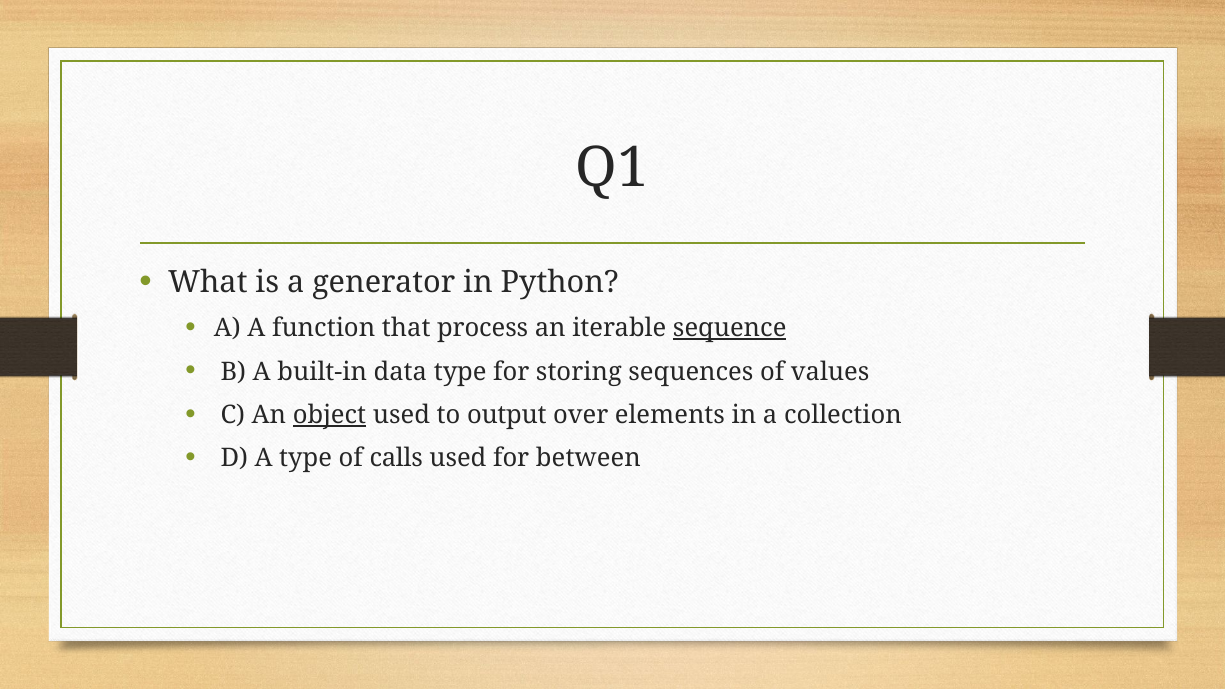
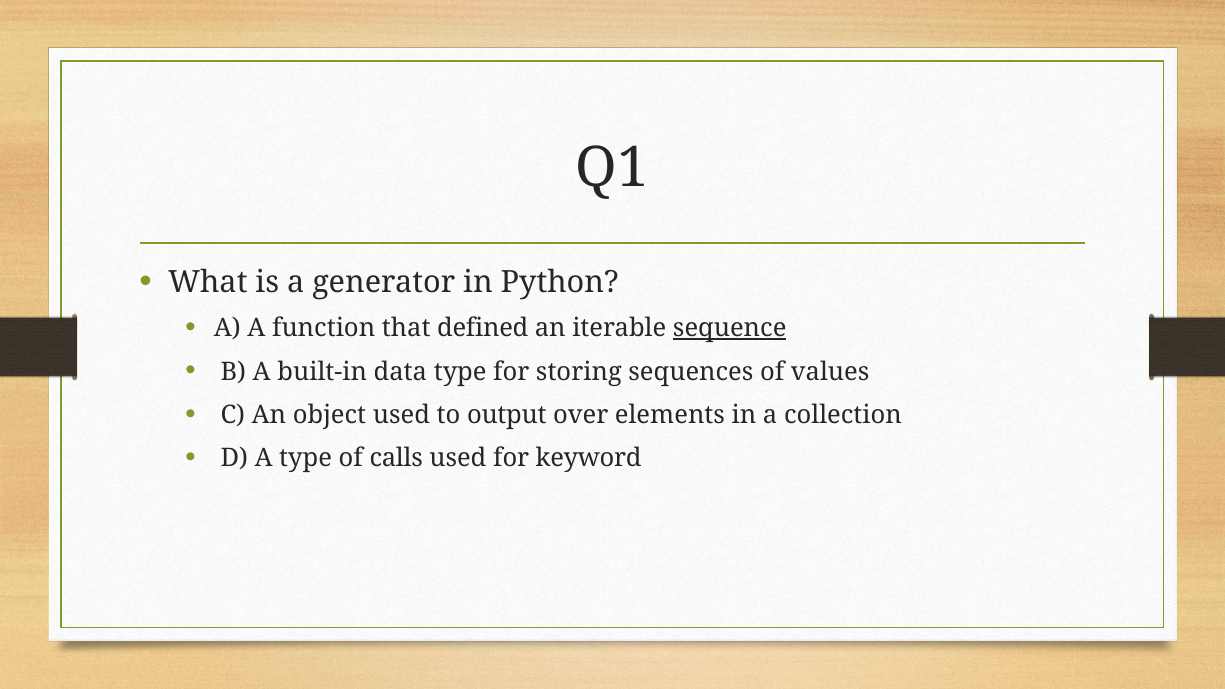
process: process -> defined
object underline: present -> none
between: between -> keyword
